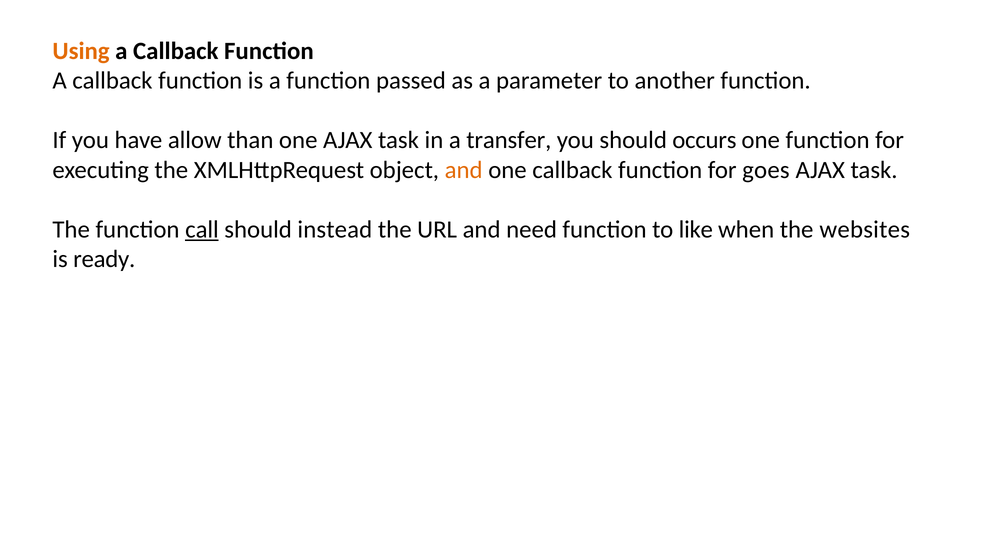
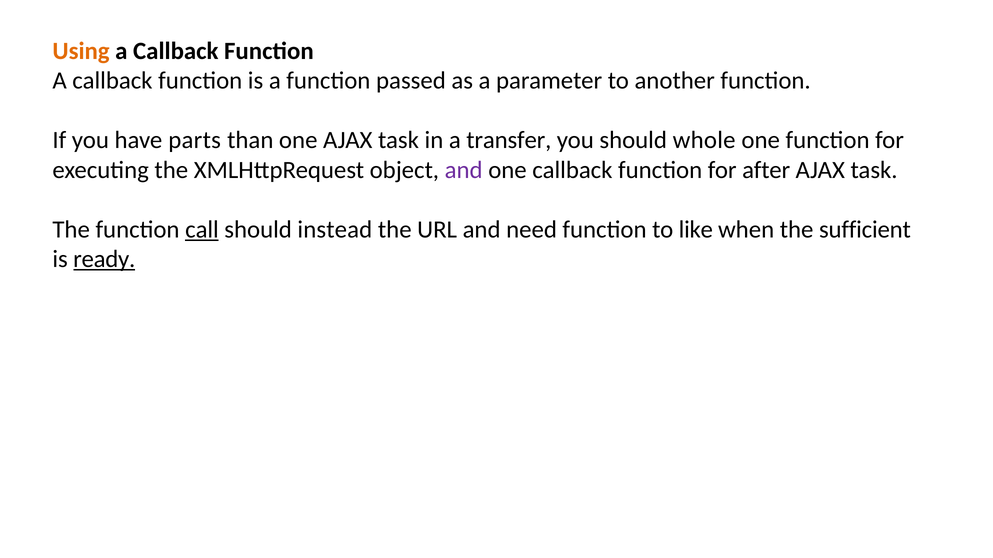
allow: allow -> parts
occurs: occurs -> whole
and at (464, 170) colour: orange -> purple
goes: goes -> after
websites: websites -> sufficient
ready underline: none -> present
